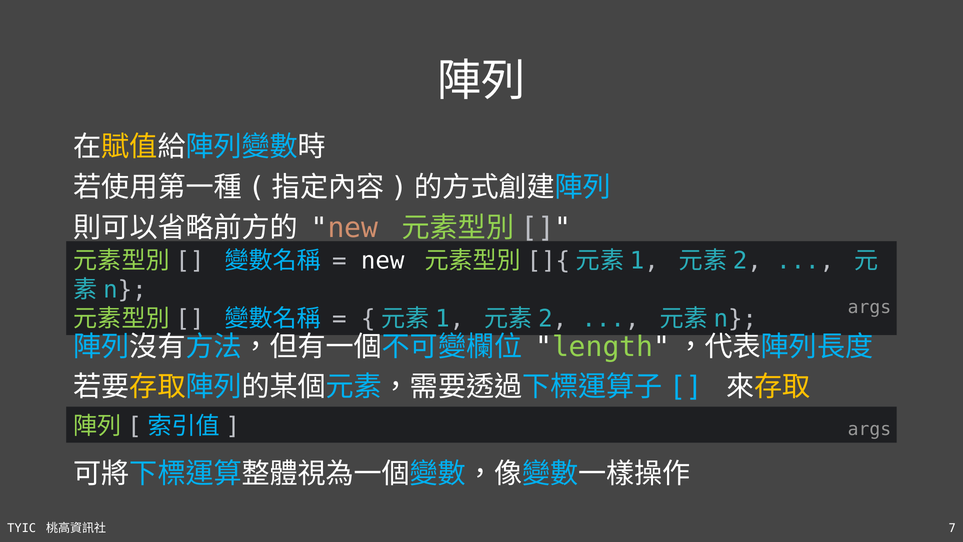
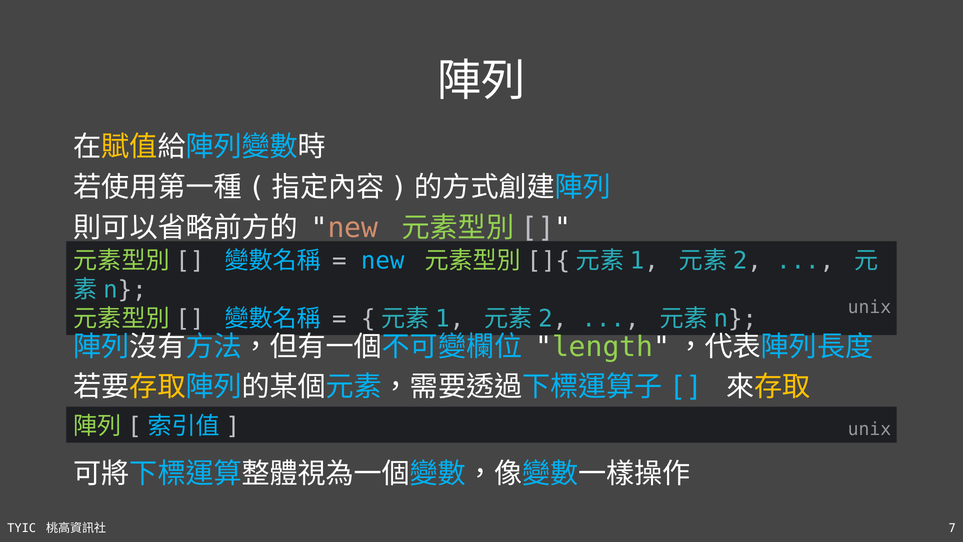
new at (383, 261) colour: white -> light blue
args at (869, 307): args -> unix
args at (869, 429): args -> unix
